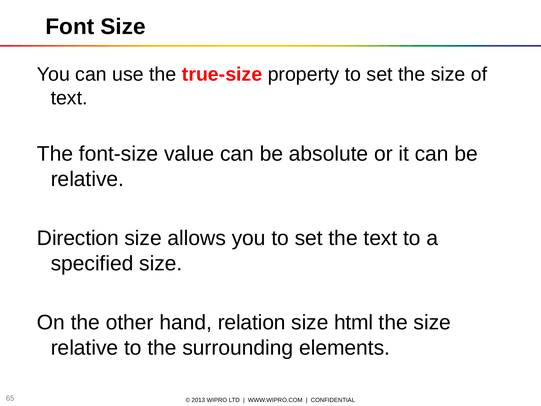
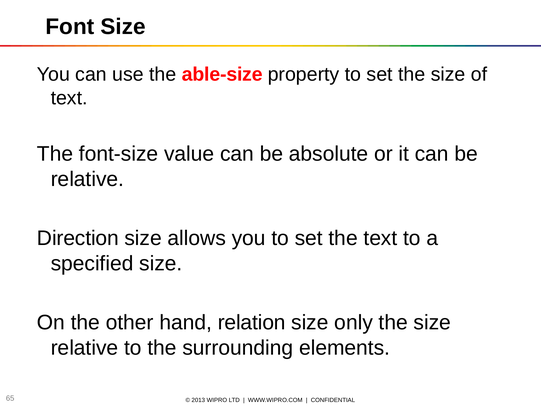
true-size: true-size -> able-size
html: html -> only
